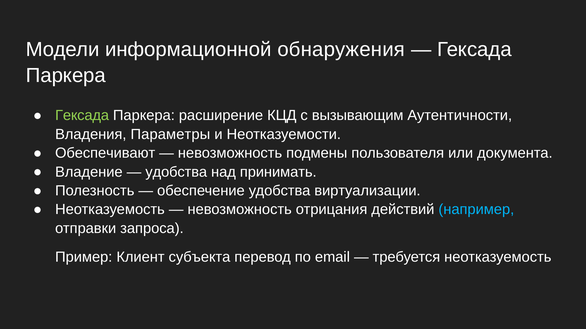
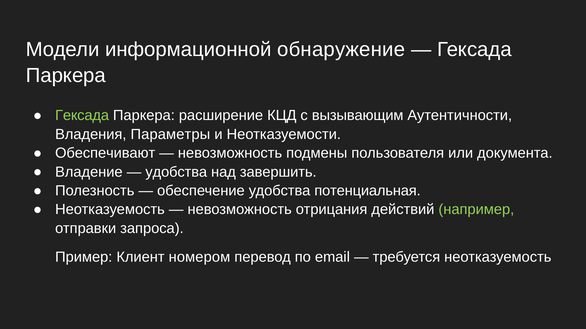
обнаружения: обнаружения -> обнаружение
принимать: принимать -> завершить
виртуализации: виртуализации -> потенциальная
например colour: light blue -> light green
субъекта: субъекта -> номером
